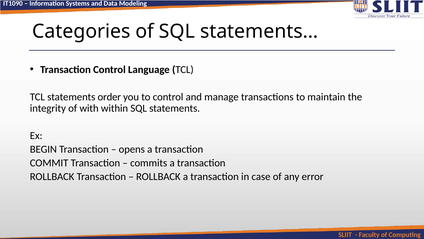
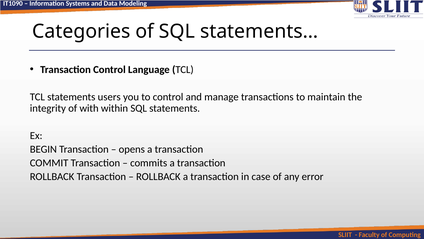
order: order -> users
